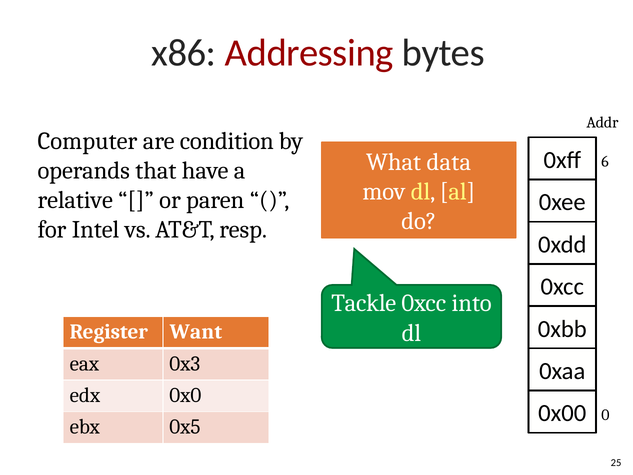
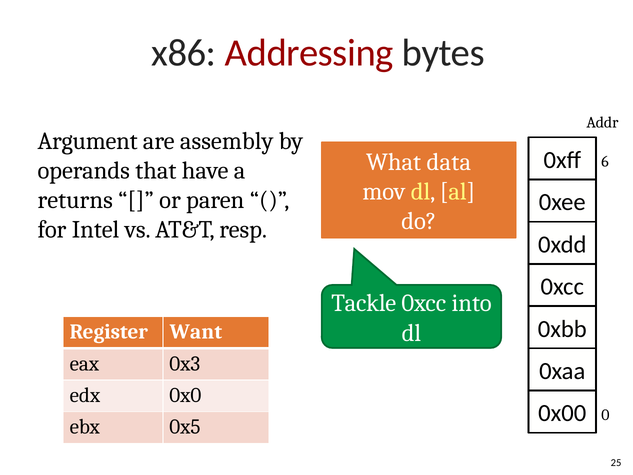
Computer: Computer -> Argument
condition: condition -> assembly
relative: relative -> returns
